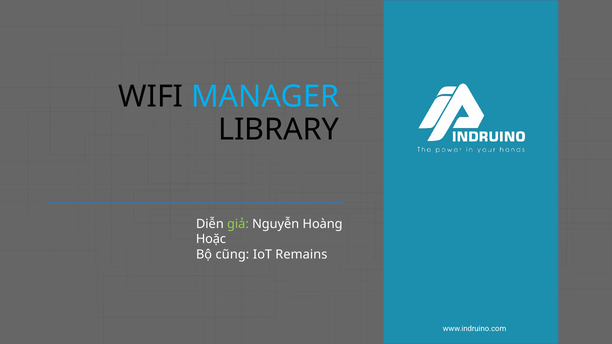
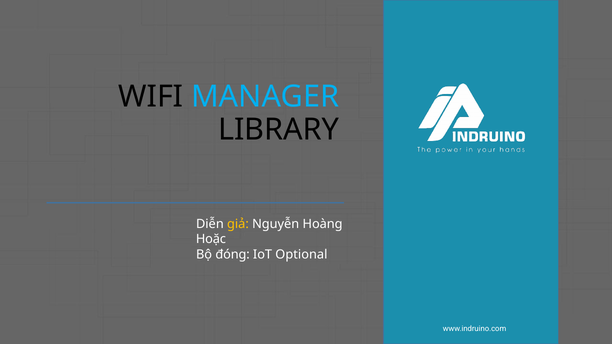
giả at (238, 224) colour: light green -> yellow
cũng: cũng -> đóng
Remains: Remains -> Optional
